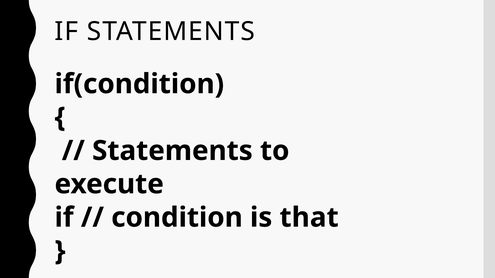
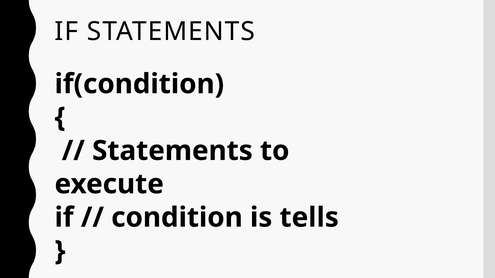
that: that -> tells
